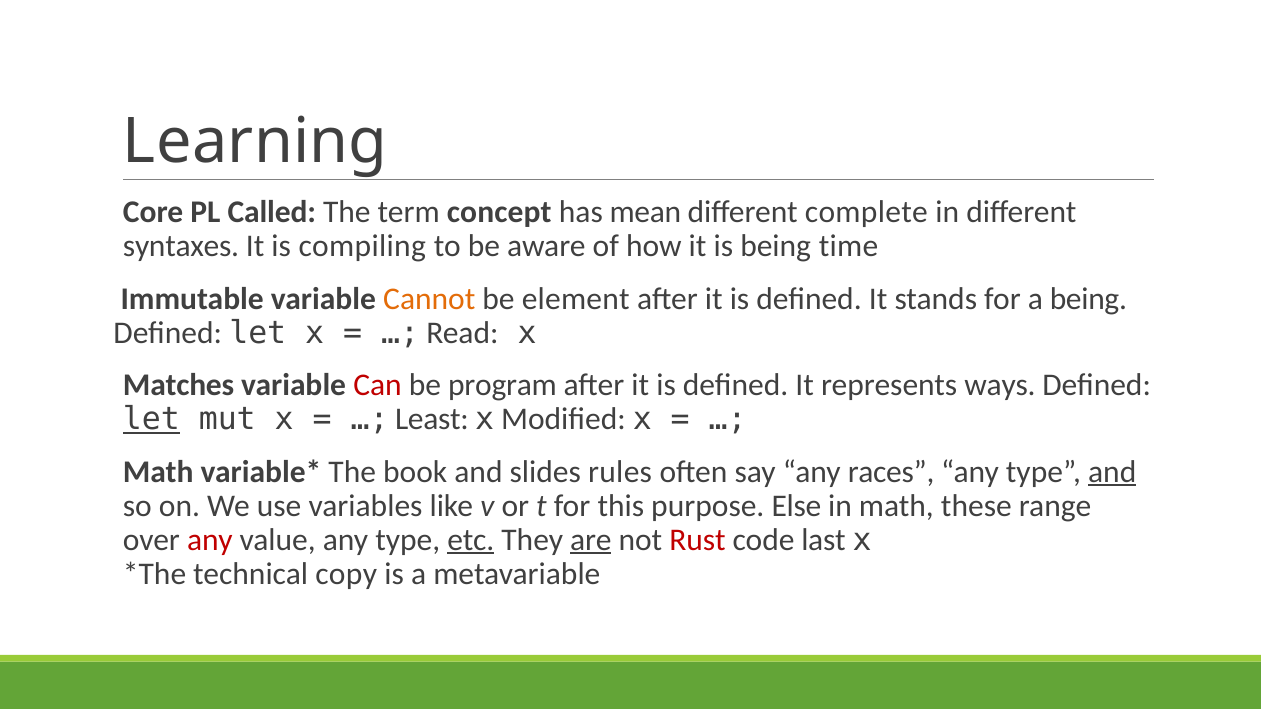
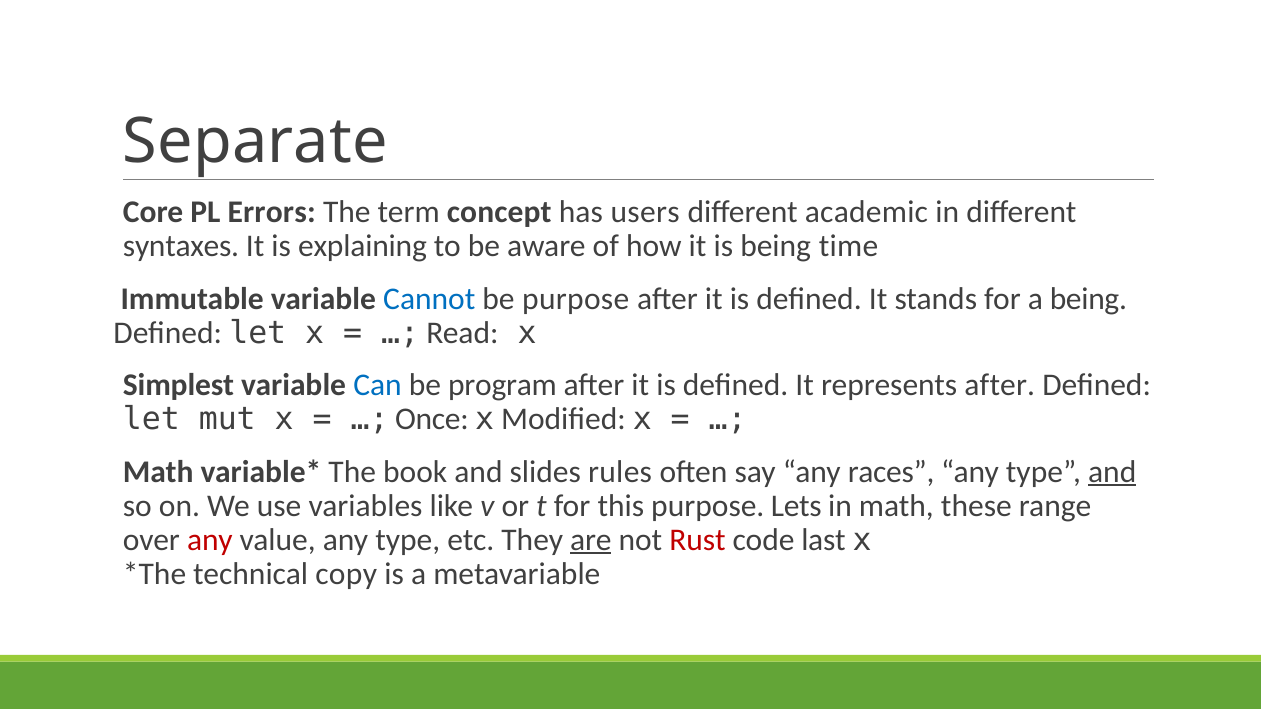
Learning: Learning -> Separate
Called: Called -> Errors
mean: mean -> users
complete: complete -> academic
compiling: compiling -> explaining
Cannot colour: orange -> blue
be element: element -> purpose
Matches: Matches -> Simplest
Can colour: red -> blue
represents ways: ways -> after
let at (151, 419) underline: present -> none
Least: Least -> Once
Else: Else -> Lets
etc underline: present -> none
